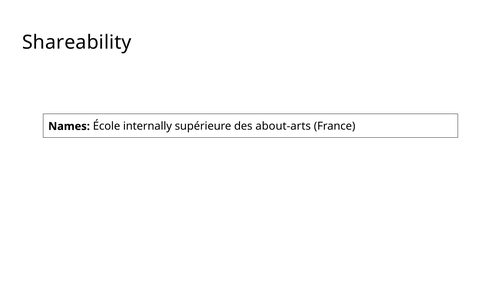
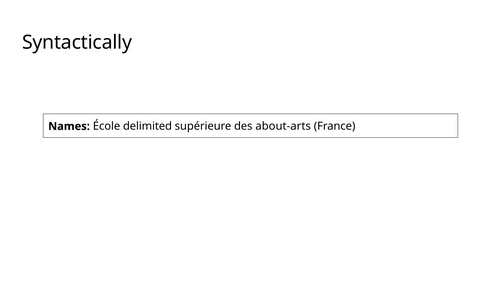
Shareability: Shareability -> Syntactically
internally: internally -> delimited
